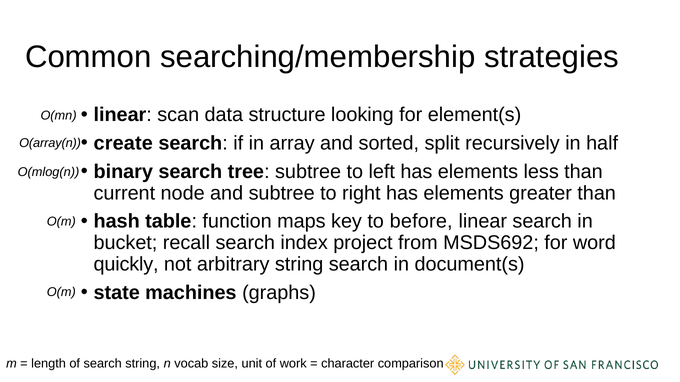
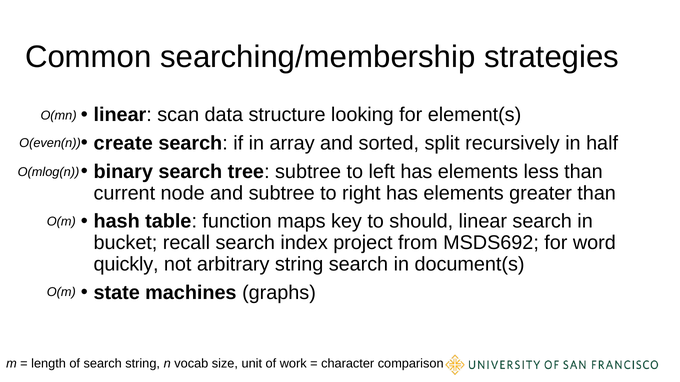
O(array(n: O(array(n -> O(even(n
before: before -> should
